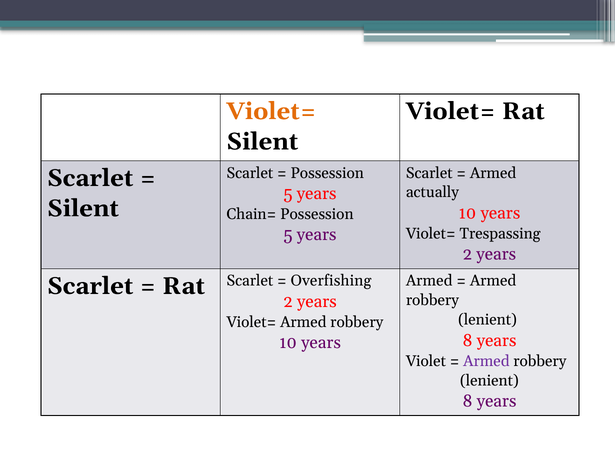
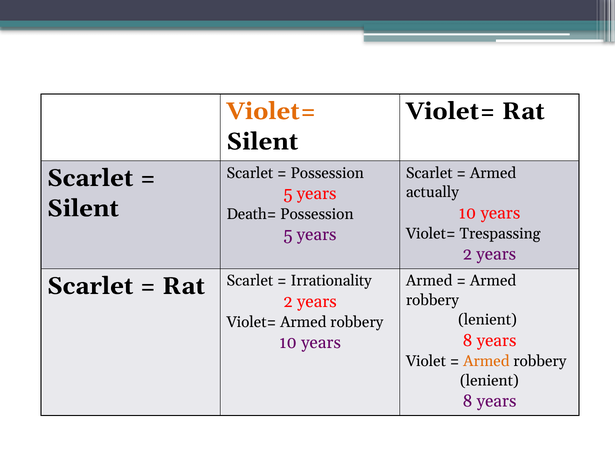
Chain=: Chain= -> Death=
Overfishing: Overfishing -> Irrationality
Armed at (486, 361) colour: purple -> orange
